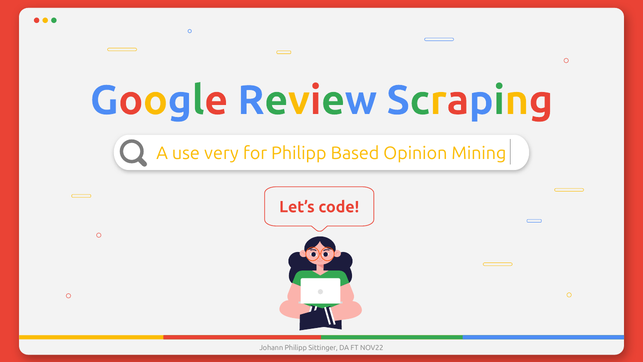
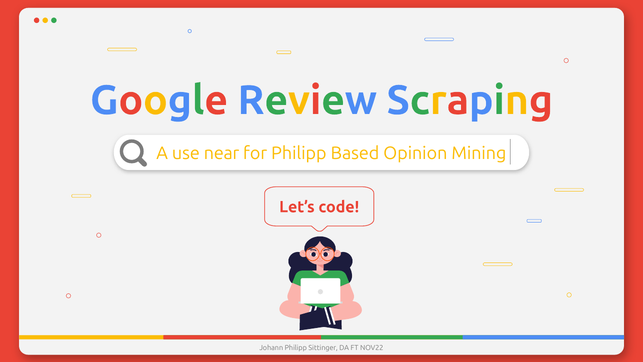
very: very -> near
